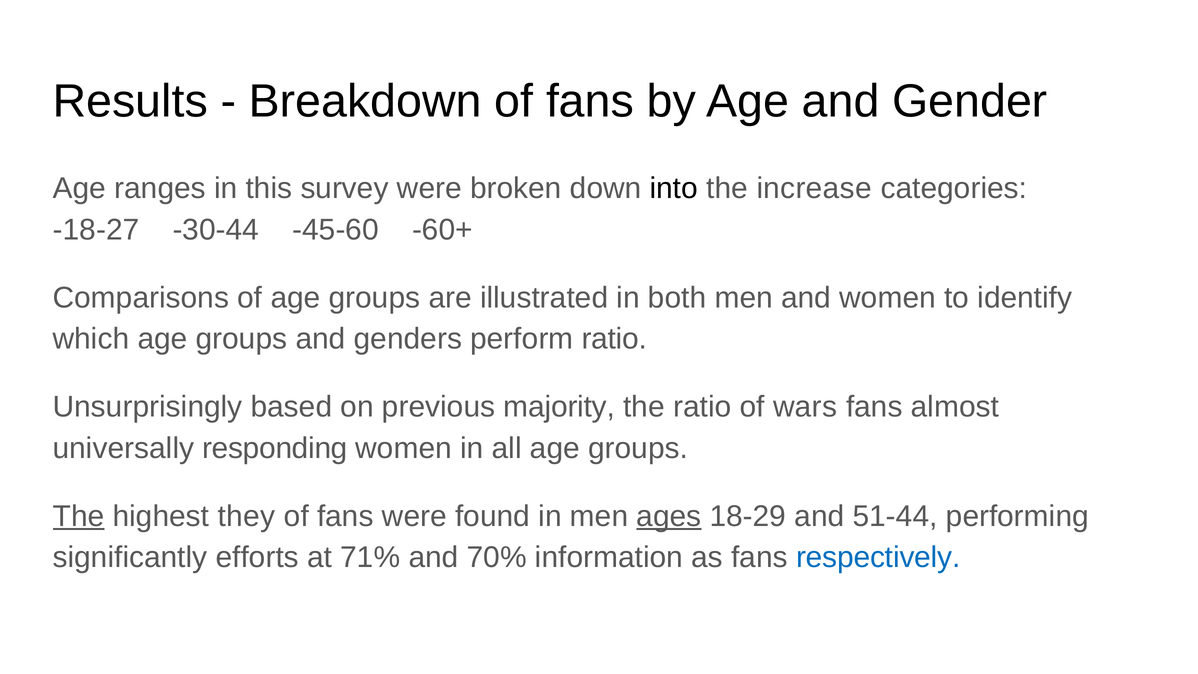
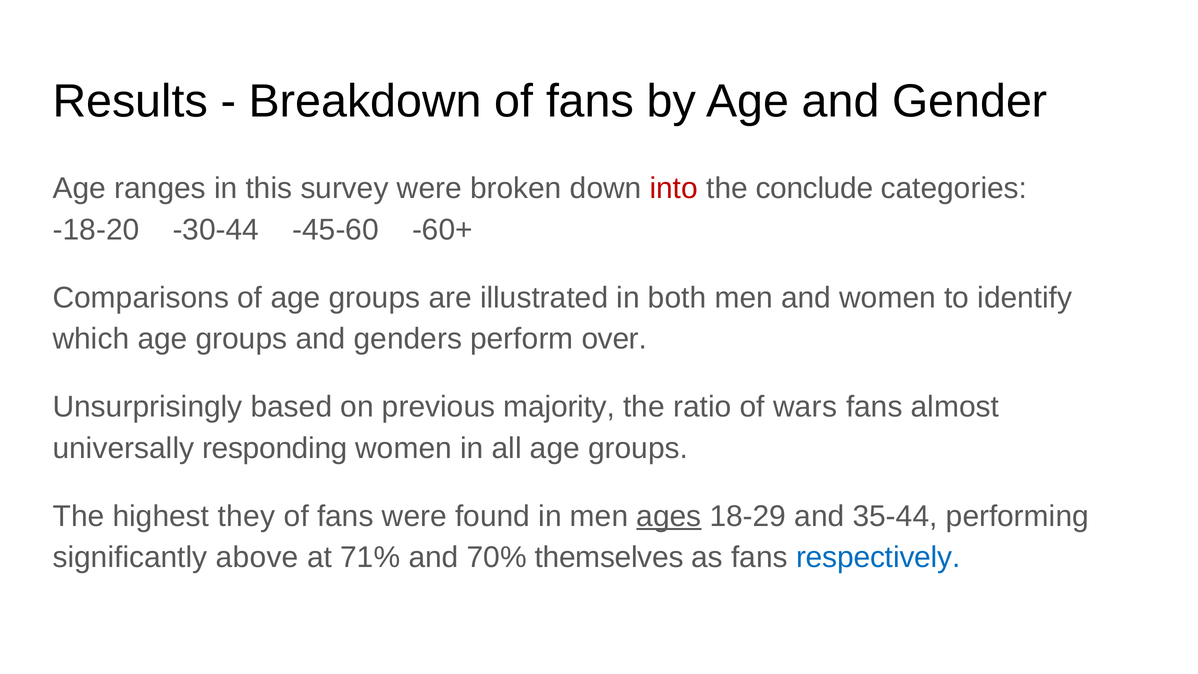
into colour: black -> red
increase: increase -> conclude
-18-27: -18-27 -> -18-20
perform ratio: ratio -> over
The at (79, 516) underline: present -> none
51-44: 51-44 -> 35-44
efforts: efforts -> above
information: information -> themselves
